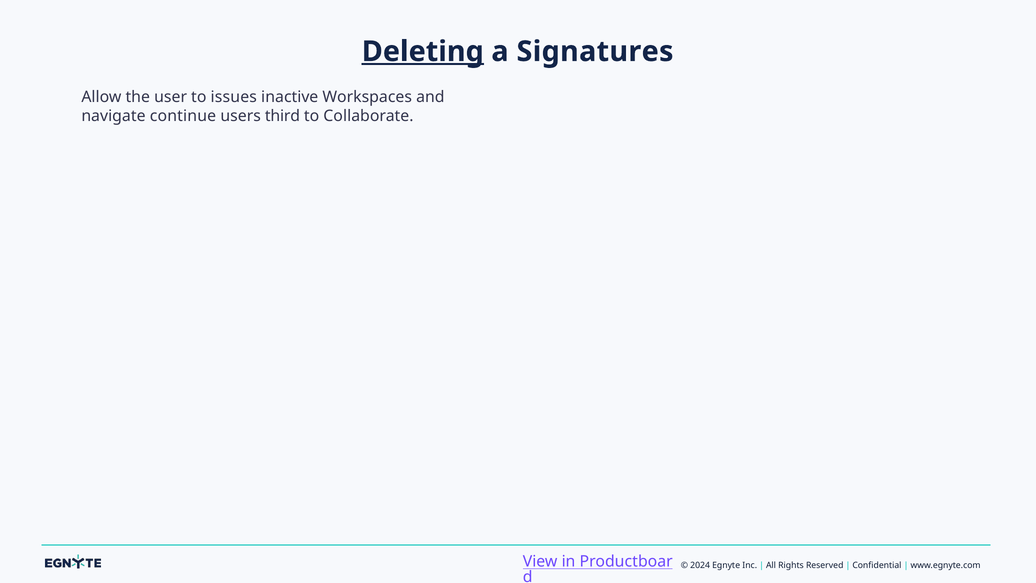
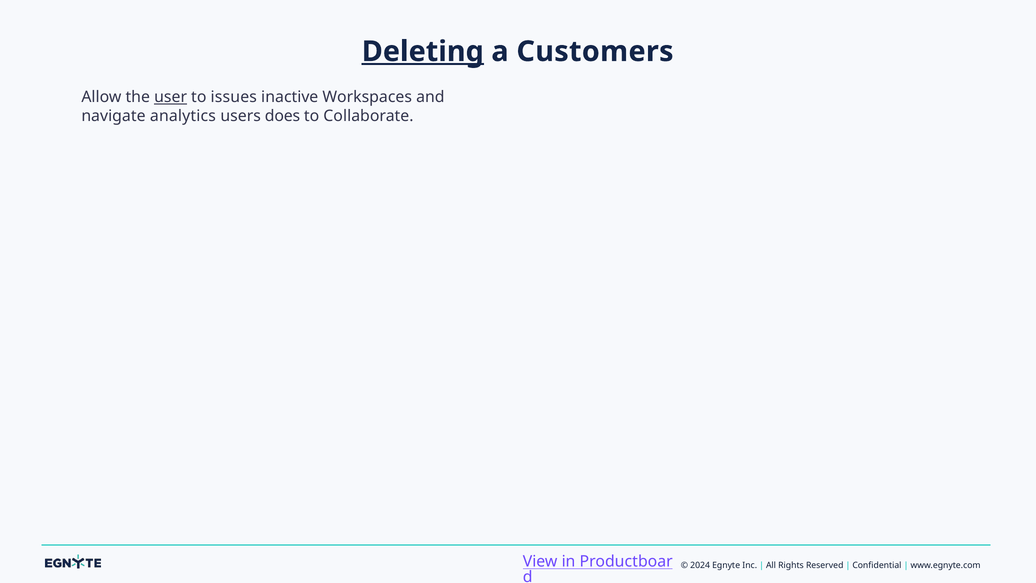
Signatures: Signatures -> Customers
user underline: none -> present
continue: continue -> analytics
third: third -> does
